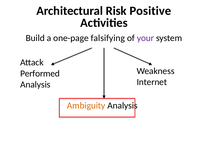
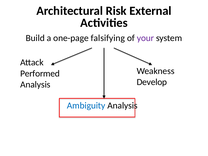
Positive: Positive -> External
Internet: Internet -> Develop
Ambiguity colour: orange -> blue
